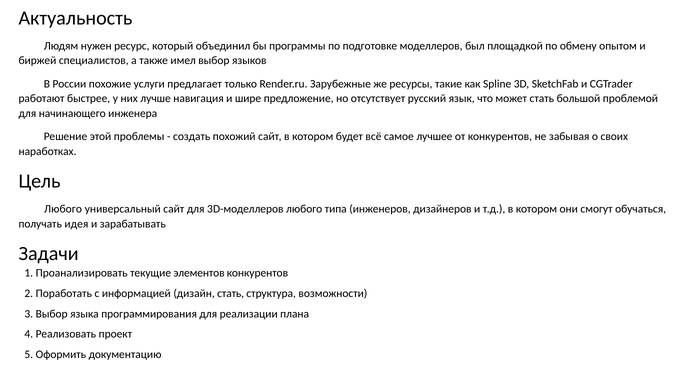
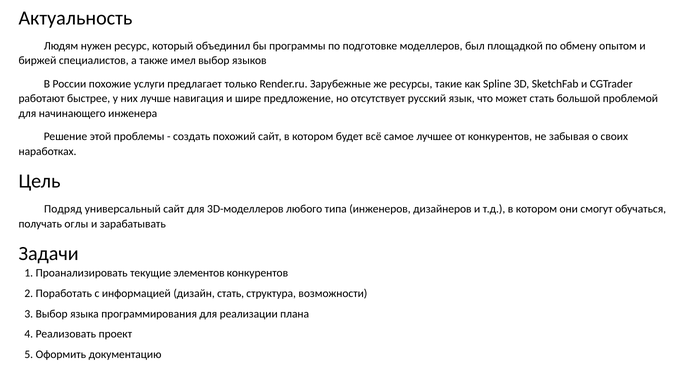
Любого at (63, 209): Любого -> Подряд
идея: идея -> оглы
